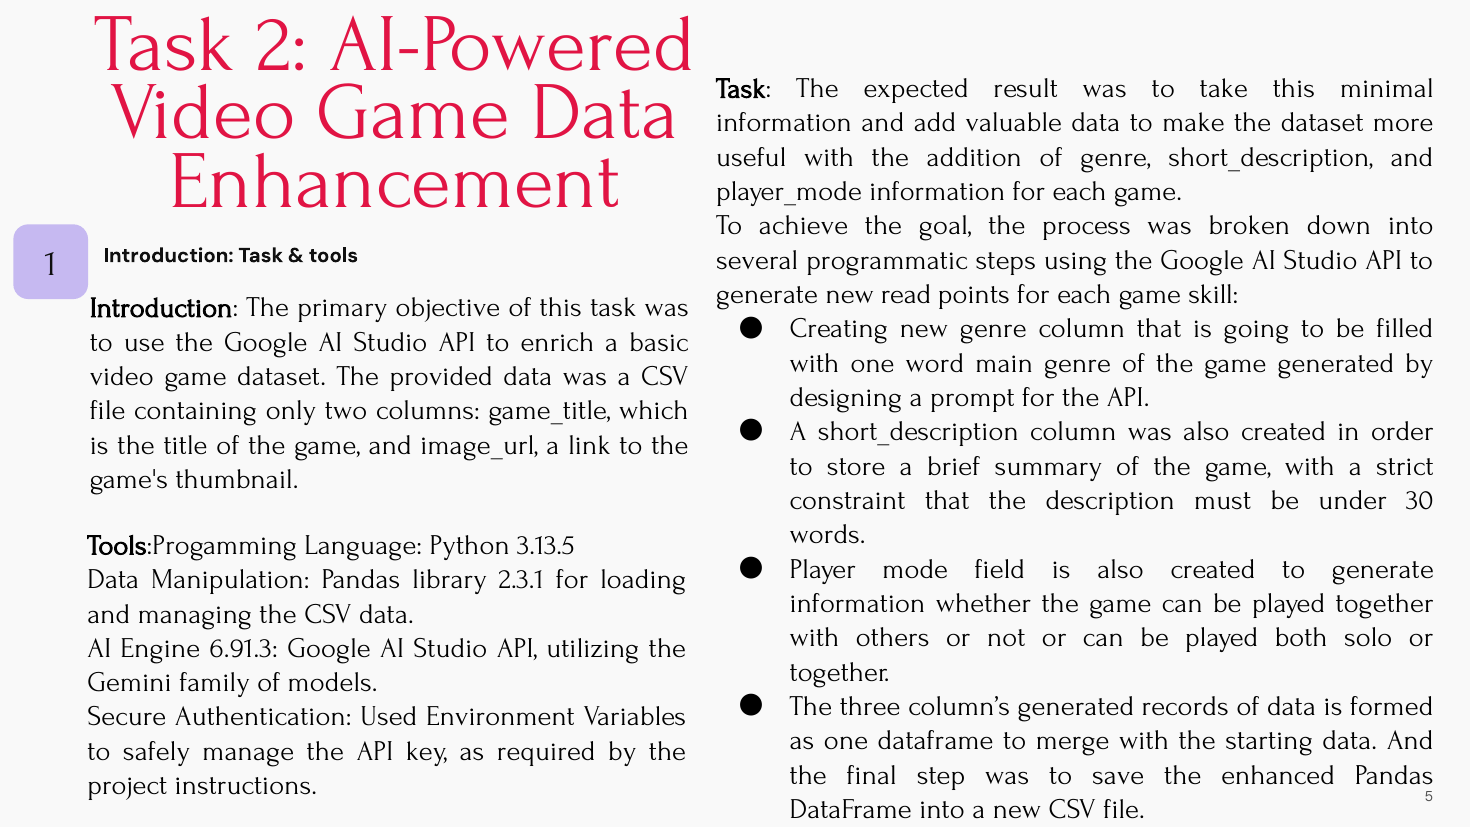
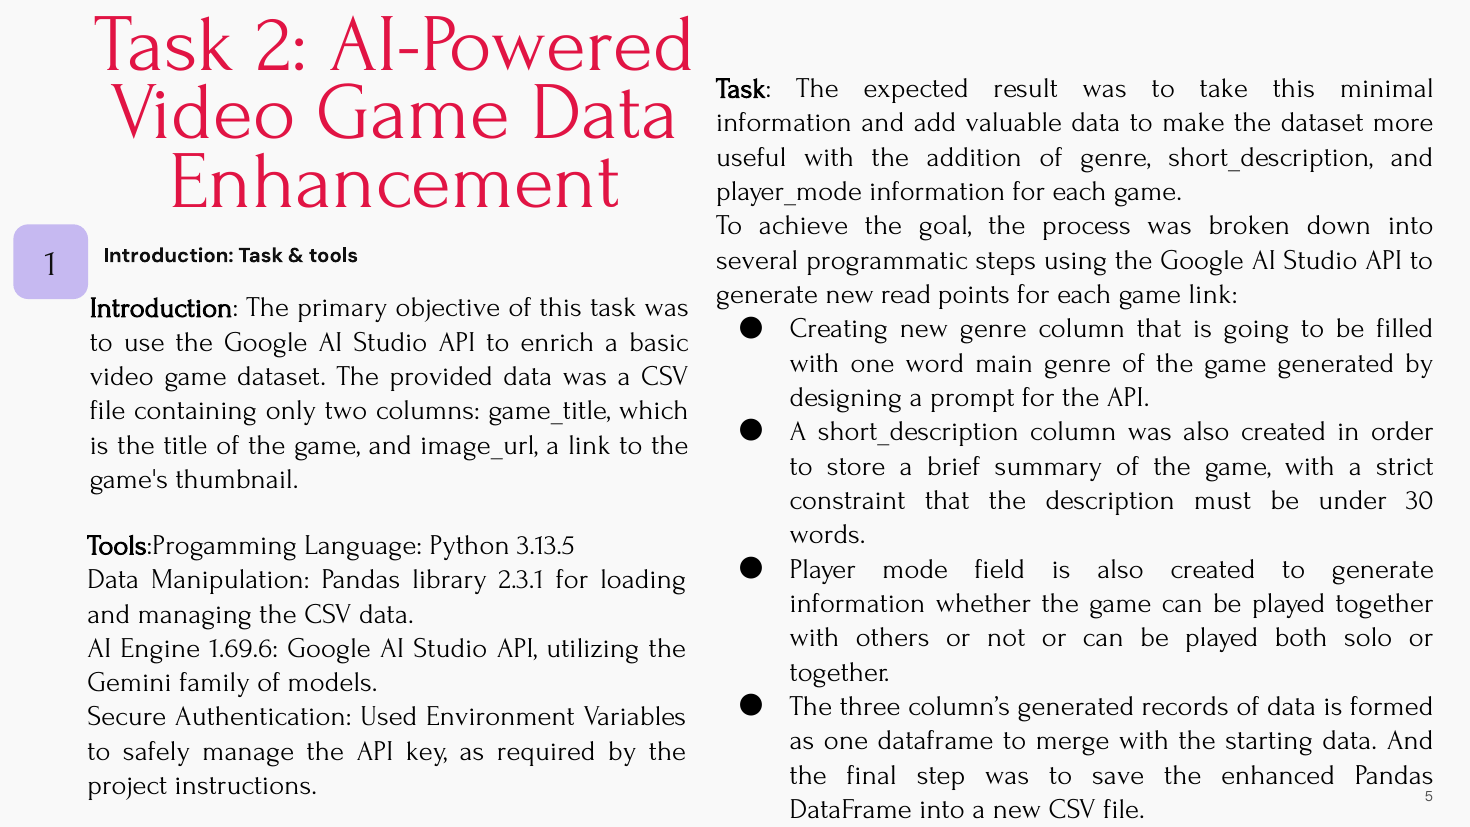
game skill: skill -> link
6.91.3: 6.91.3 -> 1.69.6
